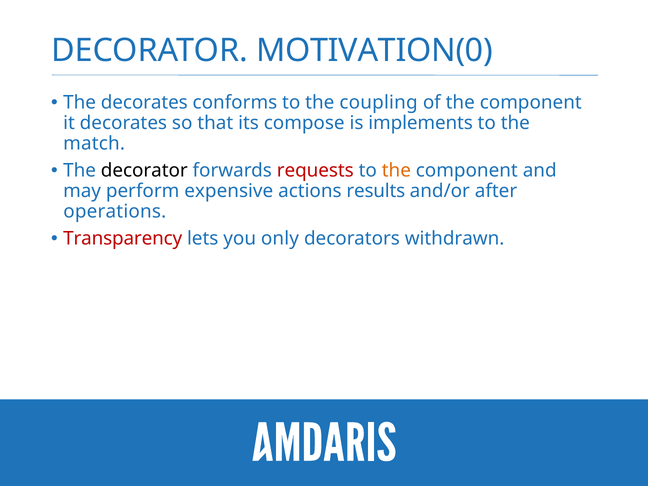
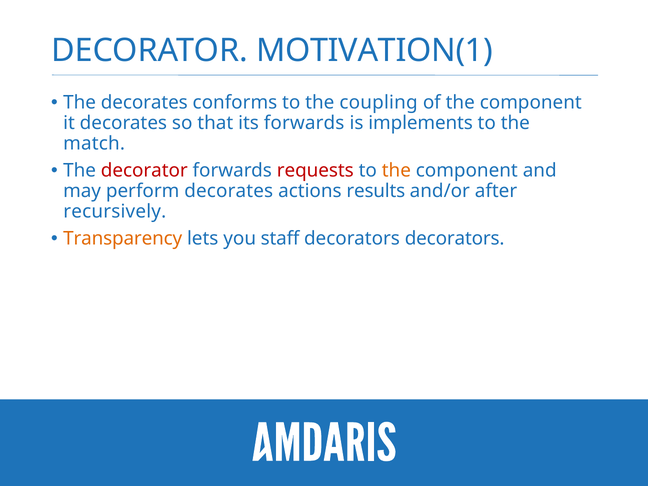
MOTIVATION(0: MOTIVATION(0 -> MOTIVATION(1
its compose: compose -> forwards
decorator at (144, 171) colour: black -> red
perform expensive: expensive -> decorates
operations: operations -> recursively
Transparency colour: red -> orange
only: only -> staff
decorators withdrawn: withdrawn -> decorators
